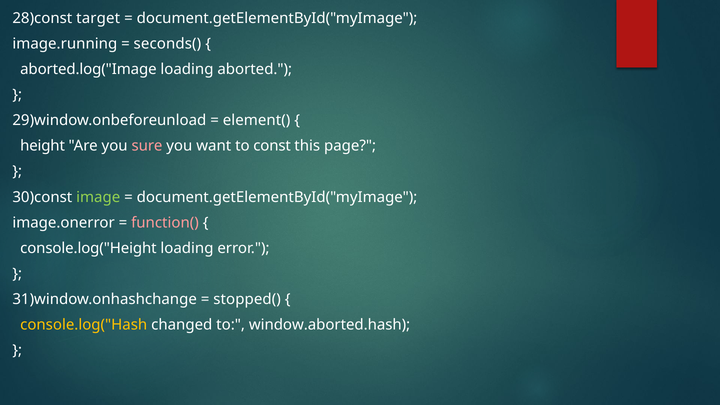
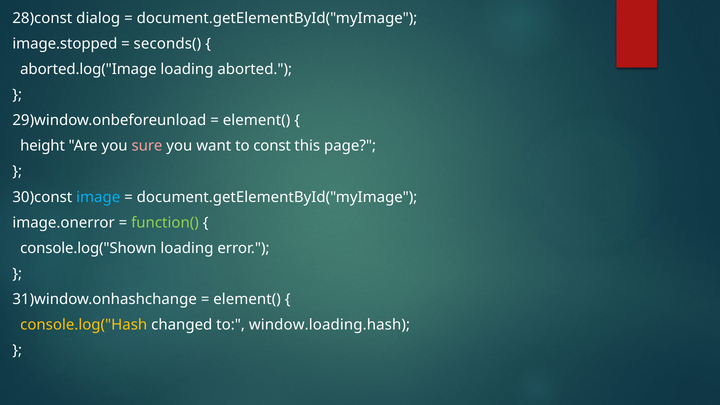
target: target -> dialog
image.running: image.running -> image.stopped
image colour: light green -> light blue
function( colour: pink -> light green
console.log("Height: console.log("Height -> console.log("Shown
stopped( at (247, 299): stopped( -> element(
window.aborted.hash: window.aborted.hash -> window.loading.hash
